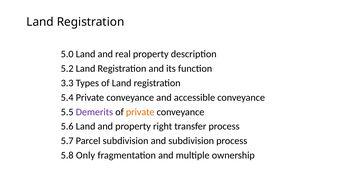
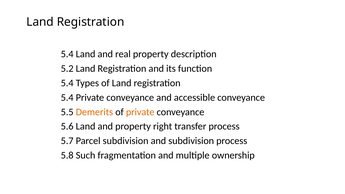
5.0 at (67, 54): 5.0 -> 5.4
3.3 at (67, 83): 3.3 -> 5.4
Demerits colour: purple -> orange
Only: Only -> Such
